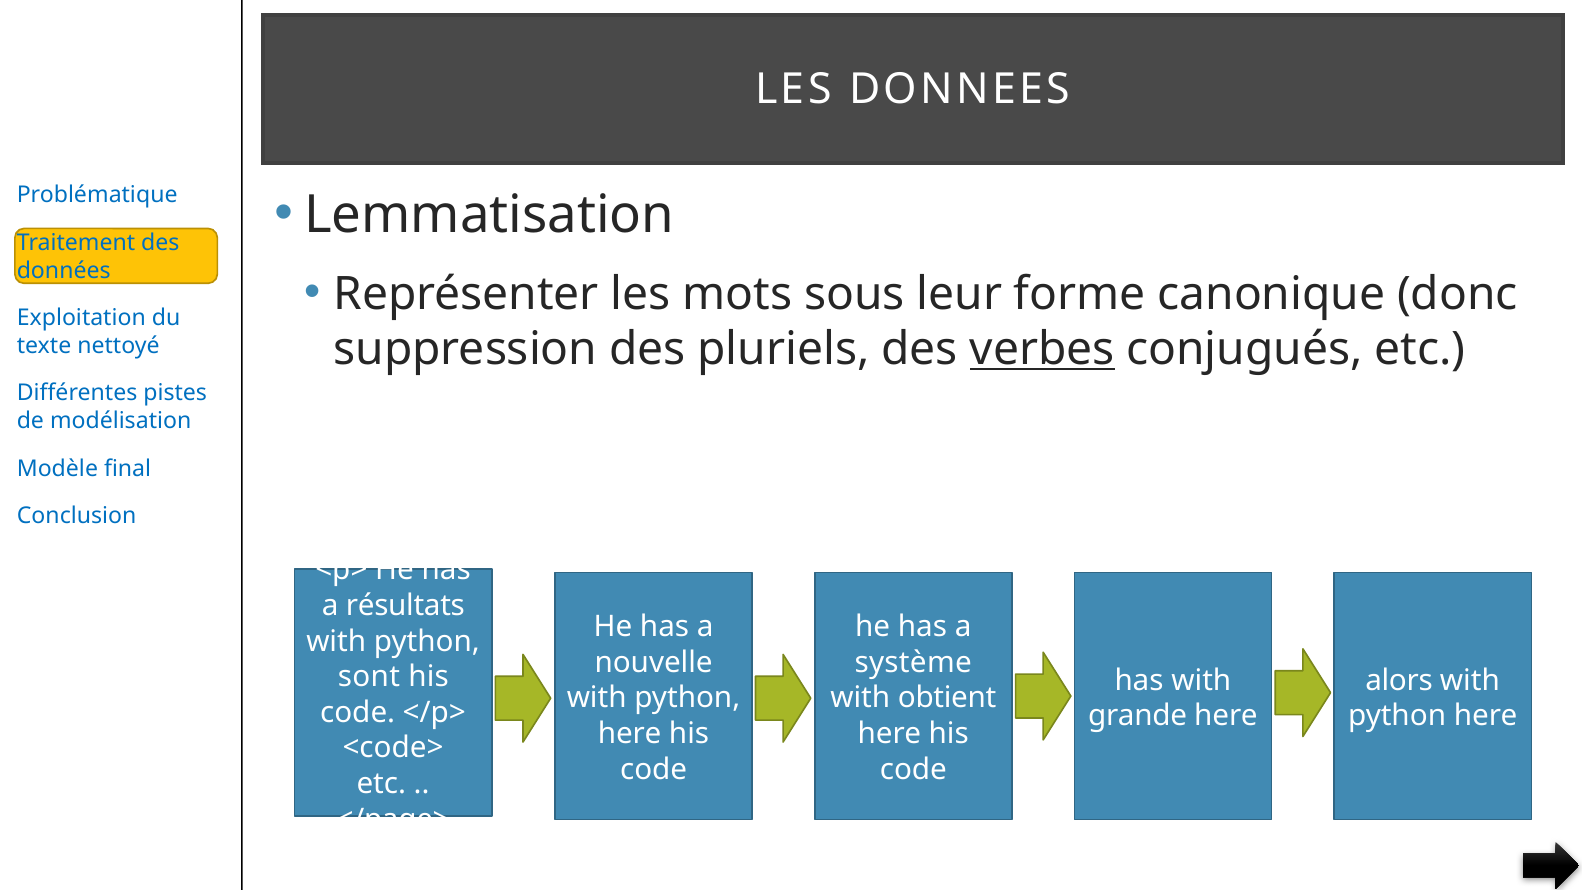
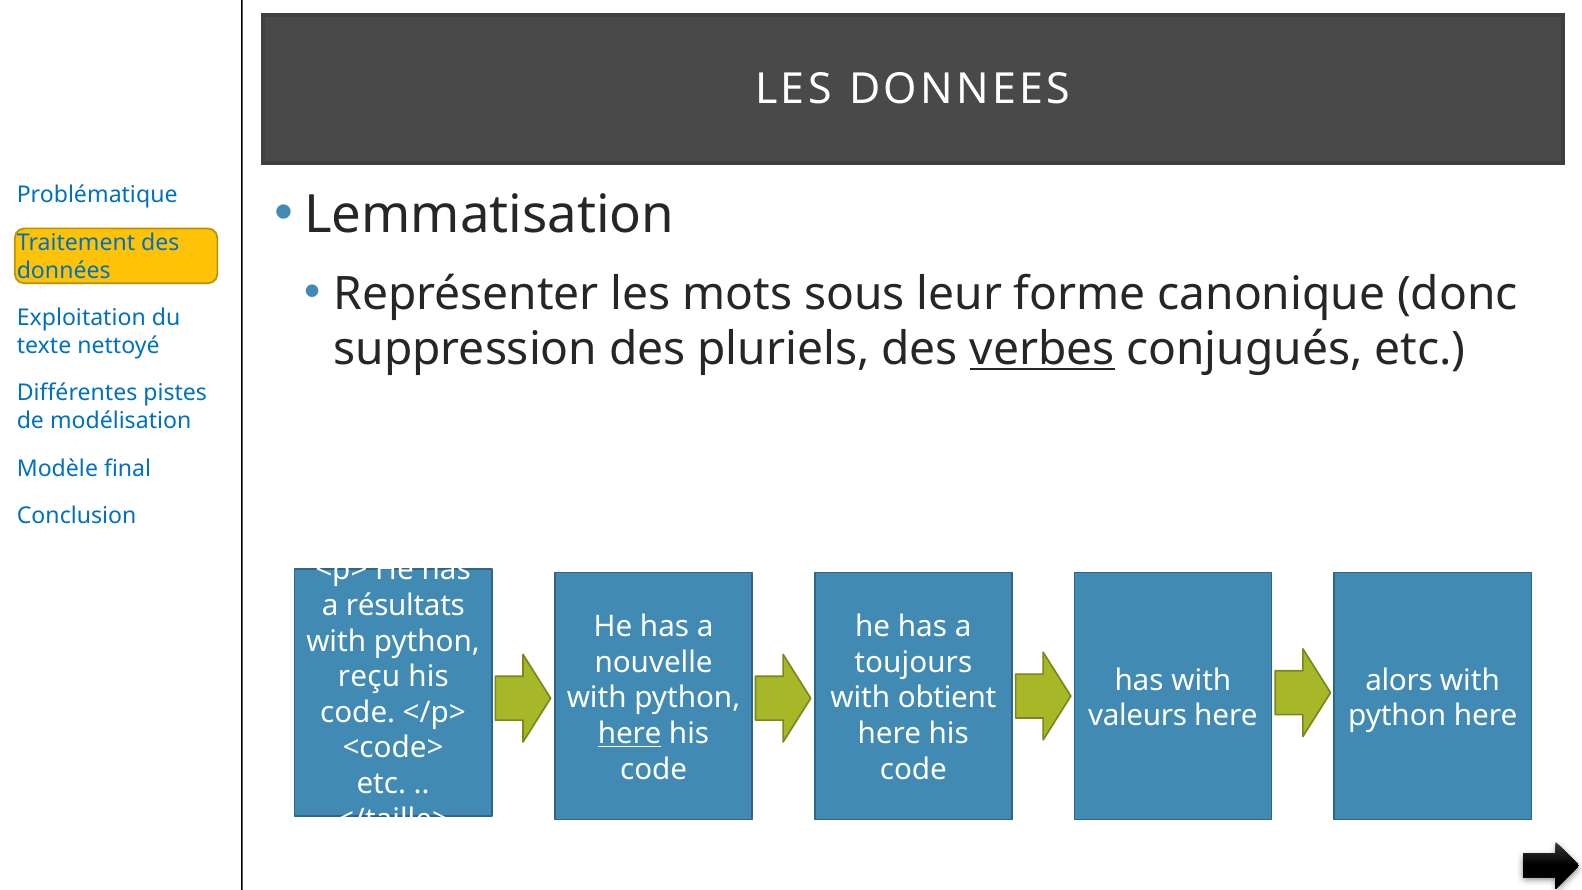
système: système -> toujours
sont: sont -> reçu
grande: grande -> valeurs
here at (630, 734) underline: none -> present
</page>: </page> -> </taille>
